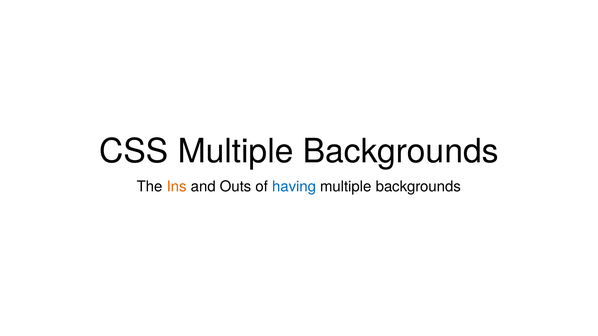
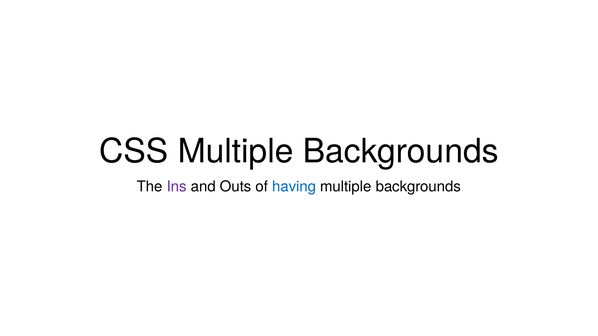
Ins colour: orange -> purple
